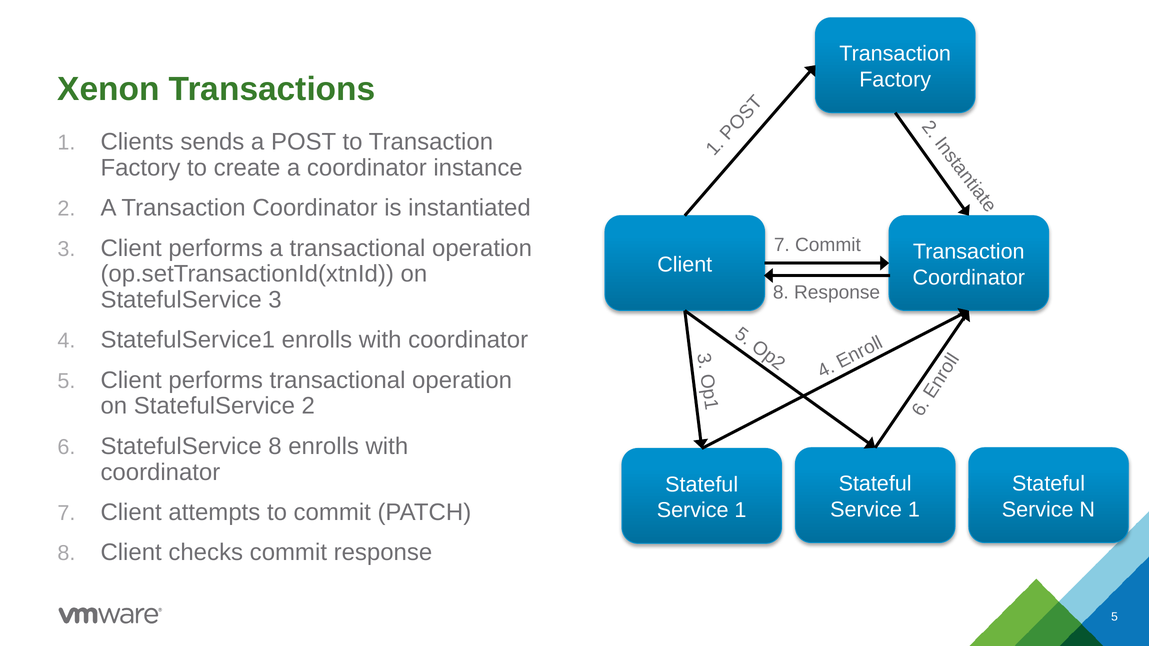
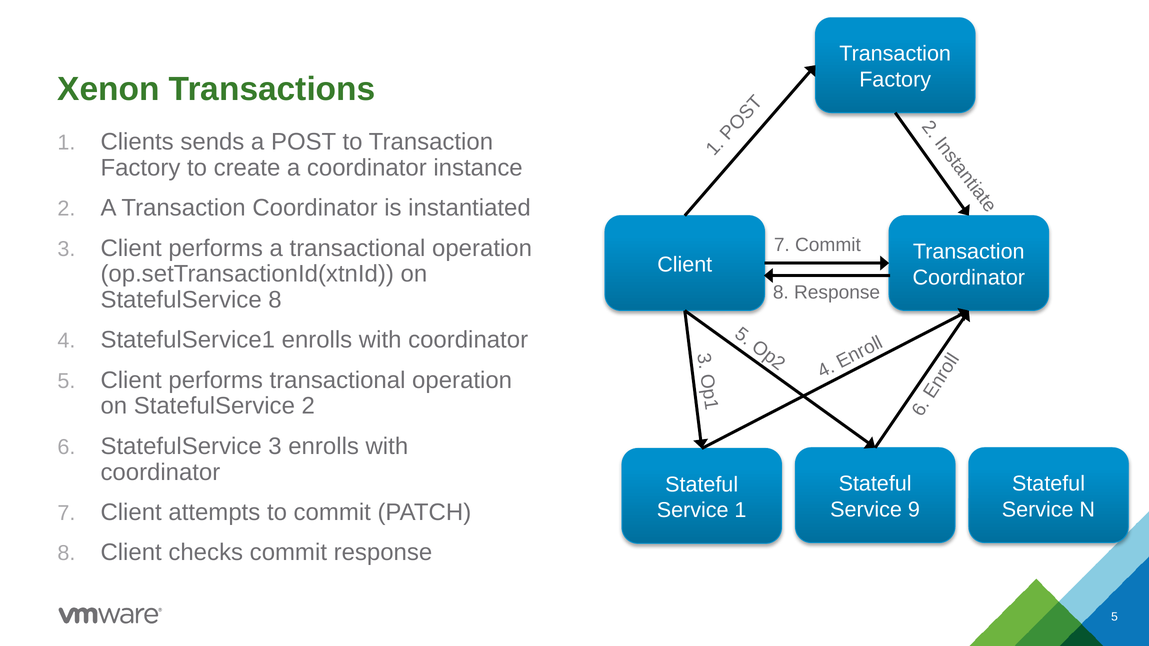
StatefulService 3: 3 -> 8
StatefulService 8: 8 -> 3
1 at (914, 510): 1 -> 9
